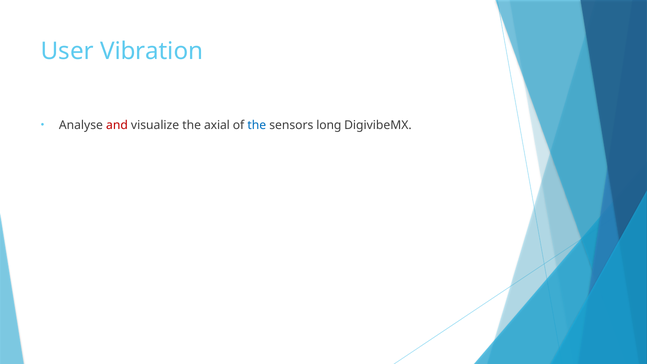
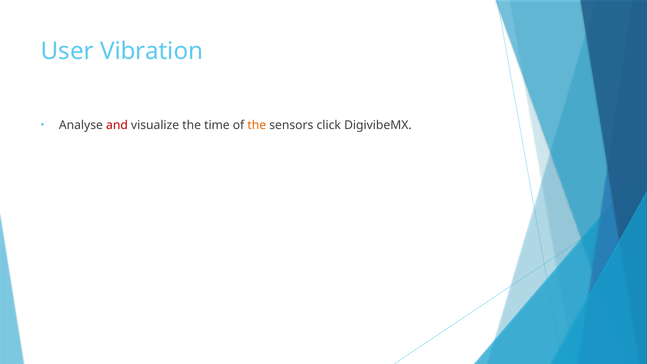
axial: axial -> time
the at (257, 125) colour: blue -> orange
long: long -> click
